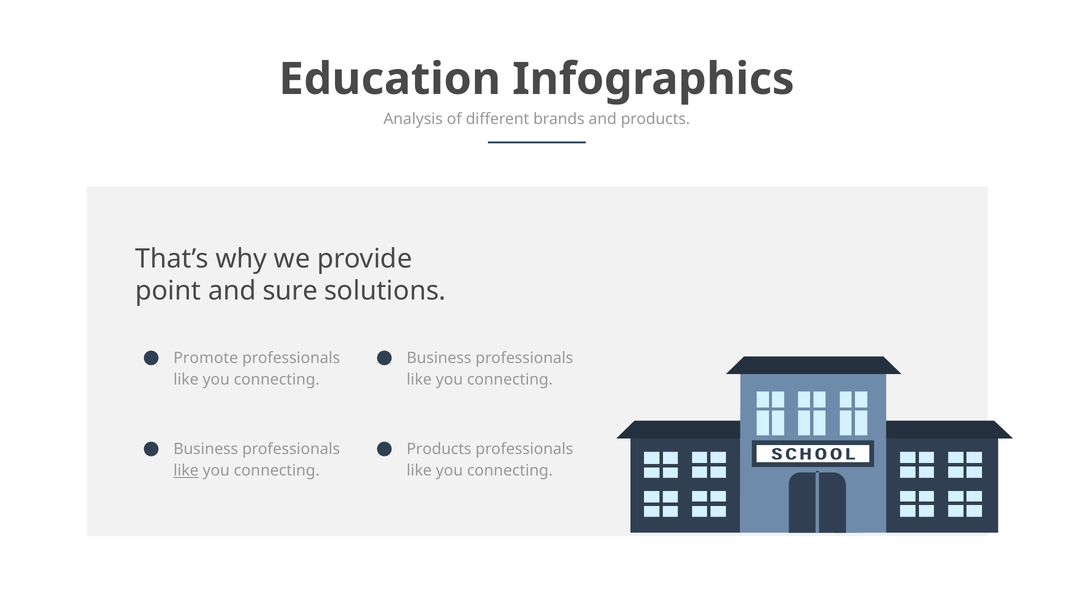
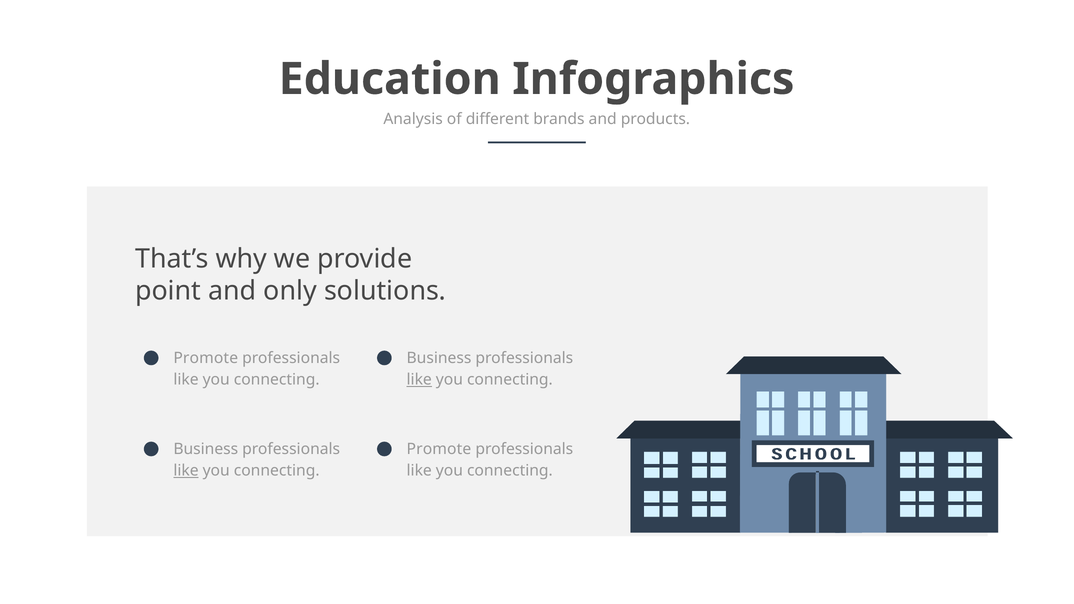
sure: sure -> only
like at (419, 380) underline: none -> present
Products at (439, 449): Products -> Promote
